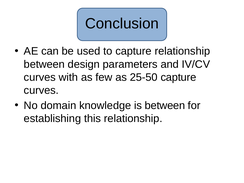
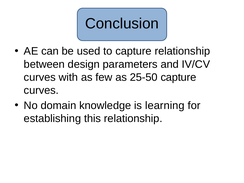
is between: between -> learning
